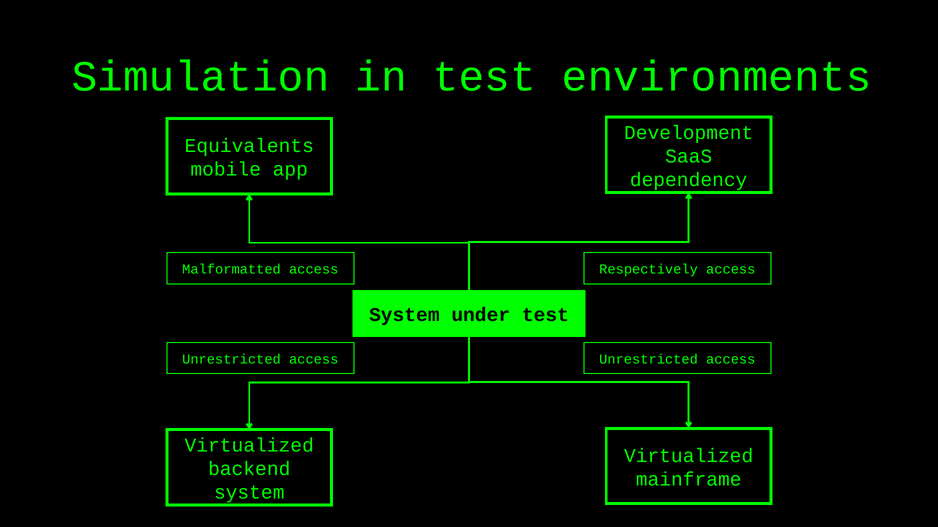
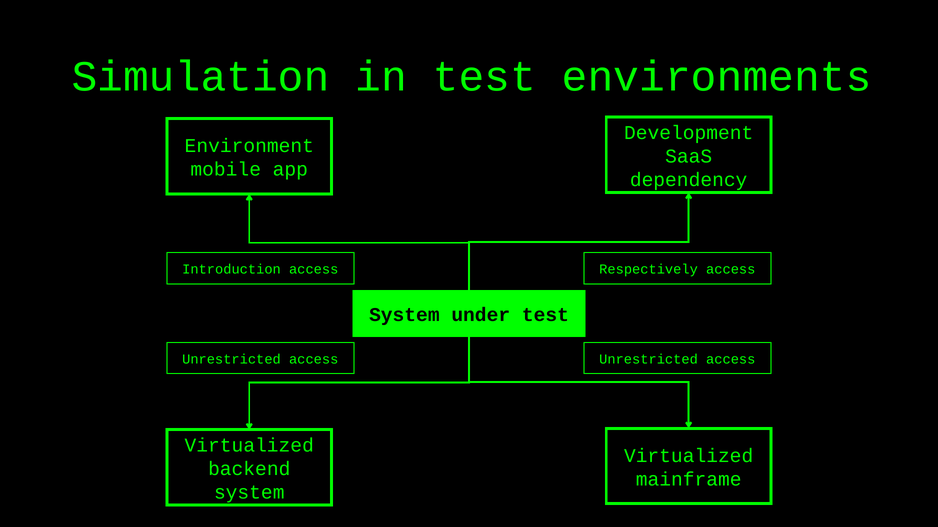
Equivalents: Equivalents -> Environment
Malformatted: Malformatted -> Introduction
